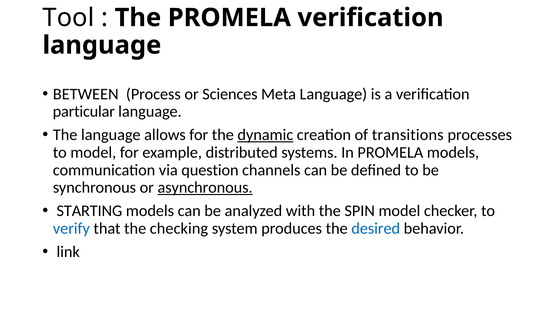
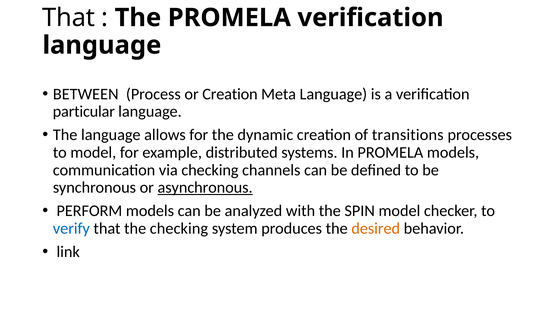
Tool at (68, 18): Tool -> That
or Sciences: Sciences -> Creation
dynamic underline: present -> none
via question: question -> checking
STARTING: STARTING -> PERFORM
desired colour: blue -> orange
